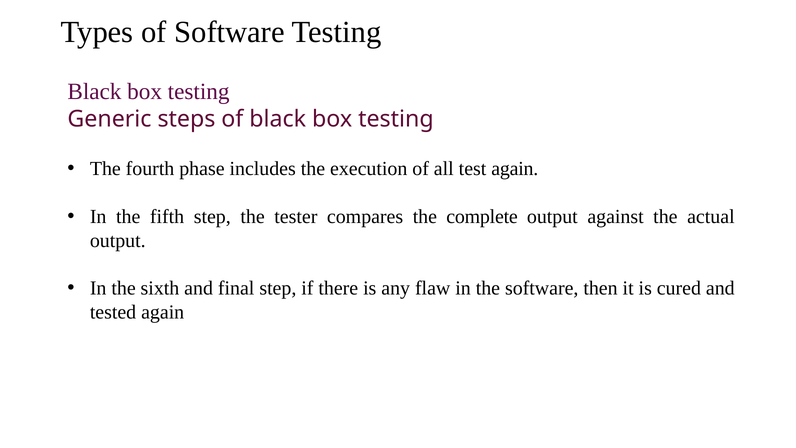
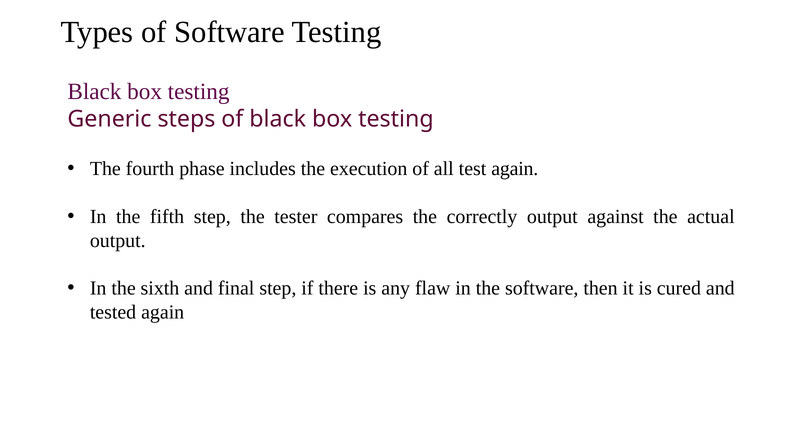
complete: complete -> correctly
